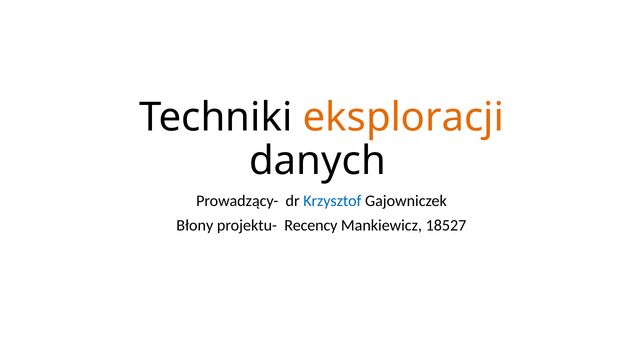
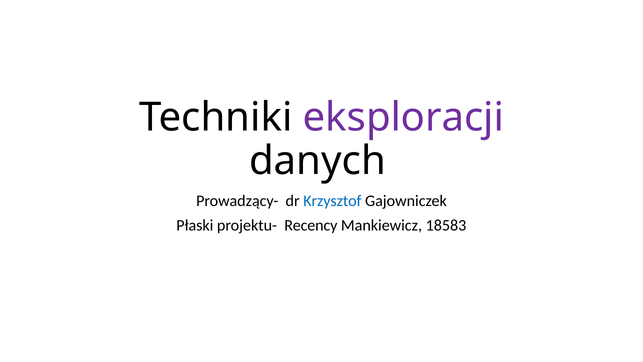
eksploracji colour: orange -> purple
Błony: Błony -> Płaski
18527: 18527 -> 18583
